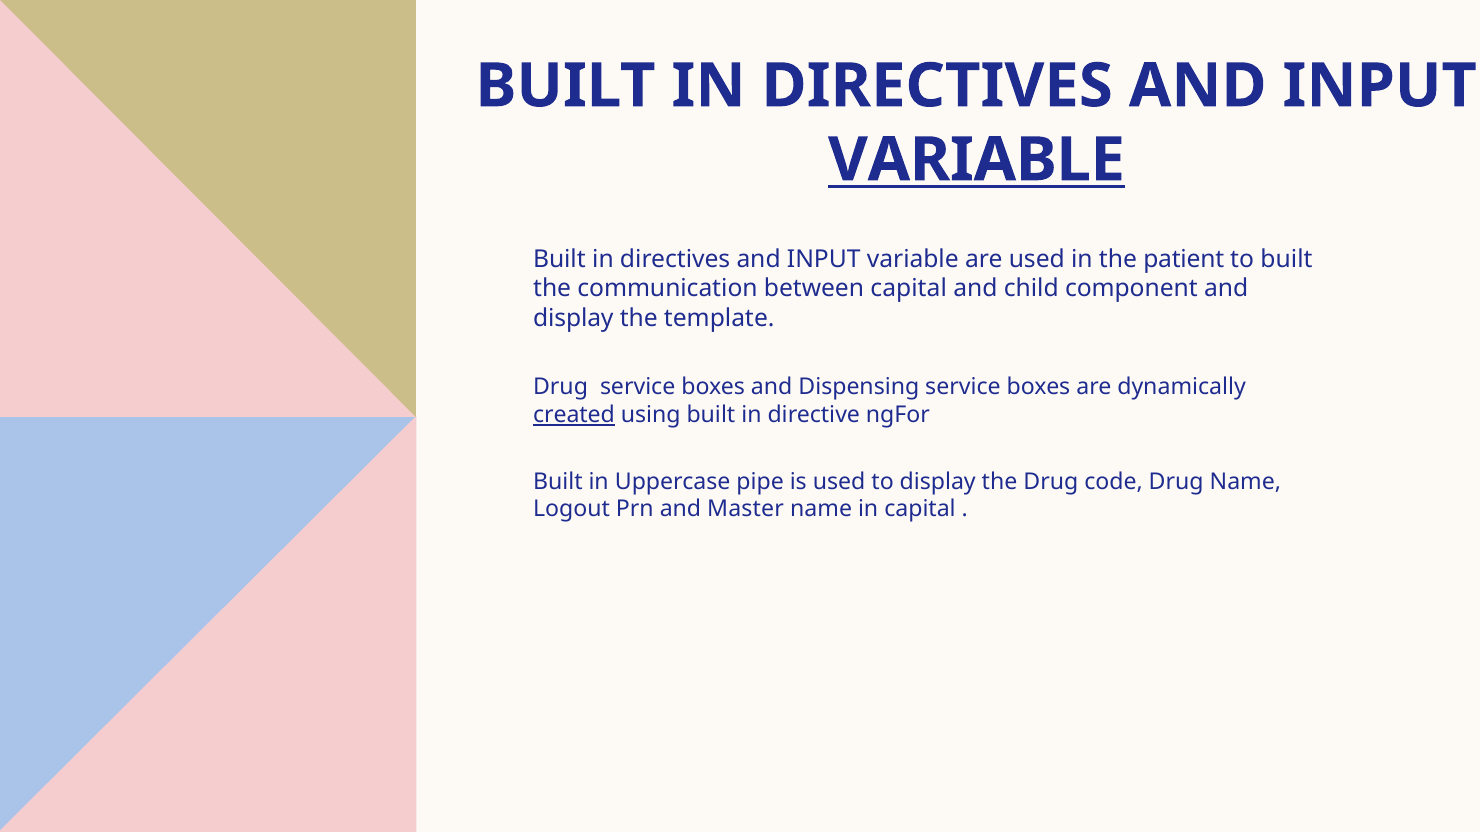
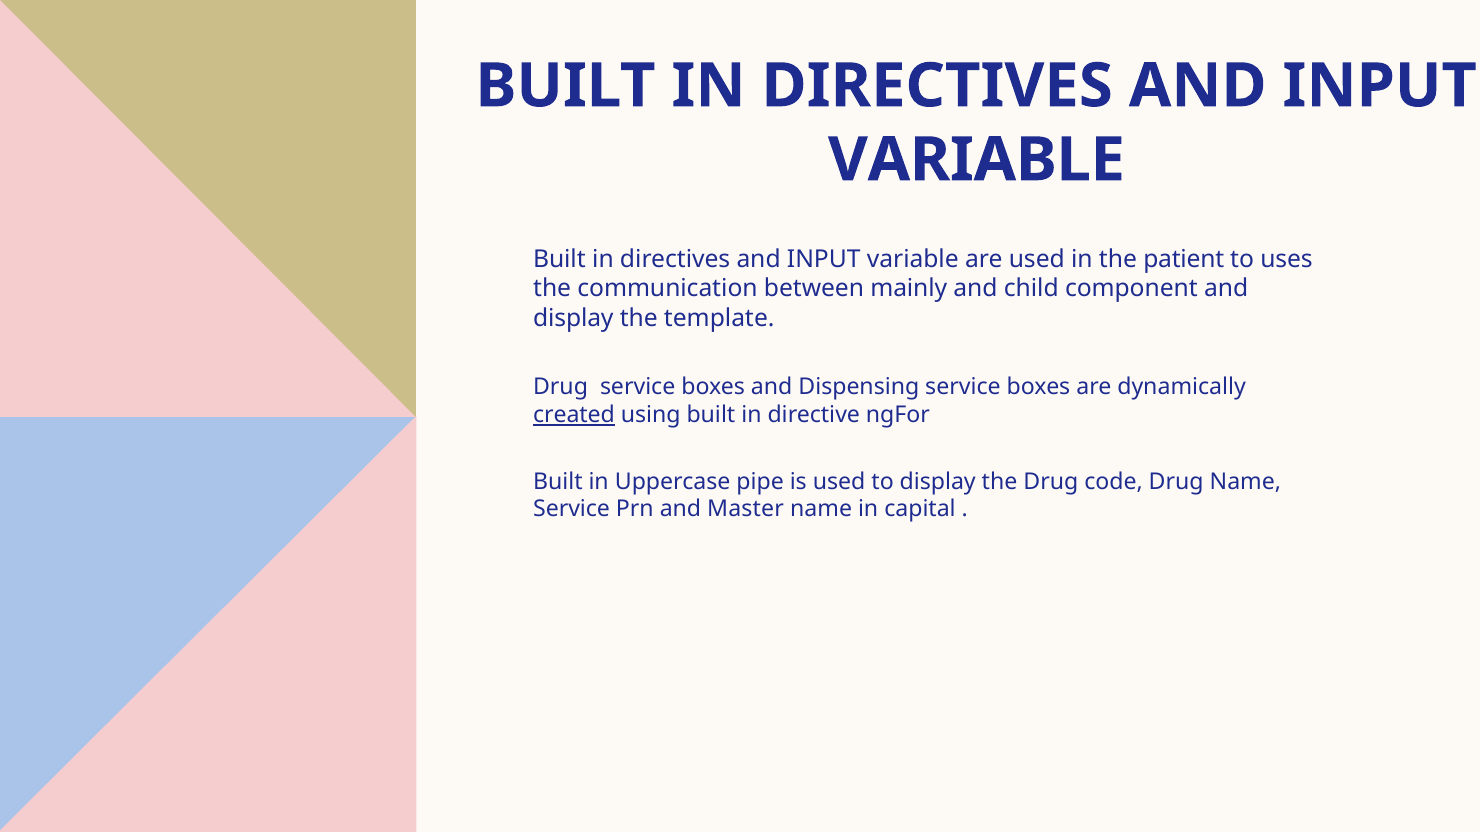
VARIABLE at (976, 160) underline: present -> none
to built: built -> uses
between capital: capital -> mainly
Logout at (572, 510): Logout -> Service
